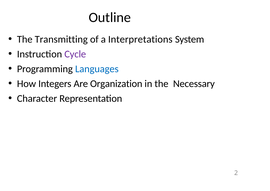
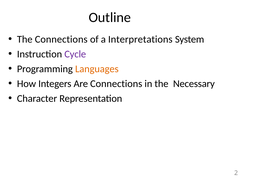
The Transmitting: Transmitting -> Connections
Languages colour: blue -> orange
Are Organization: Organization -> Connections
